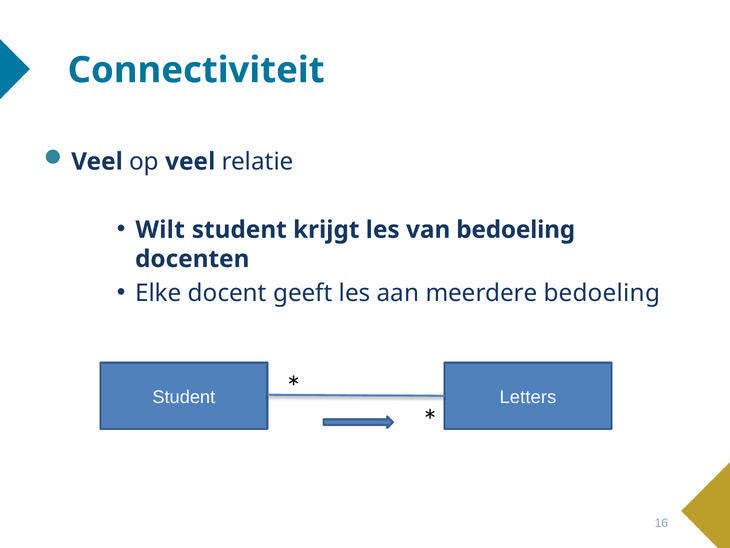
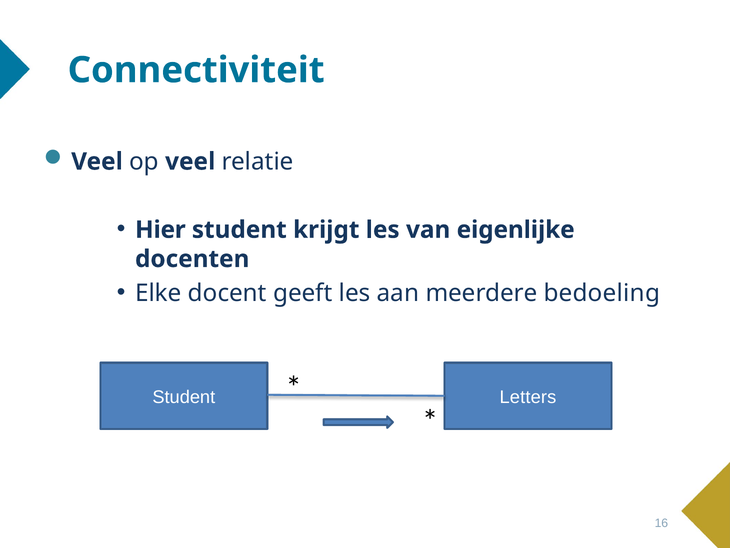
Wilt: Wilt -> Hier
van bedoeling: bedoeling -> eigenlijke
